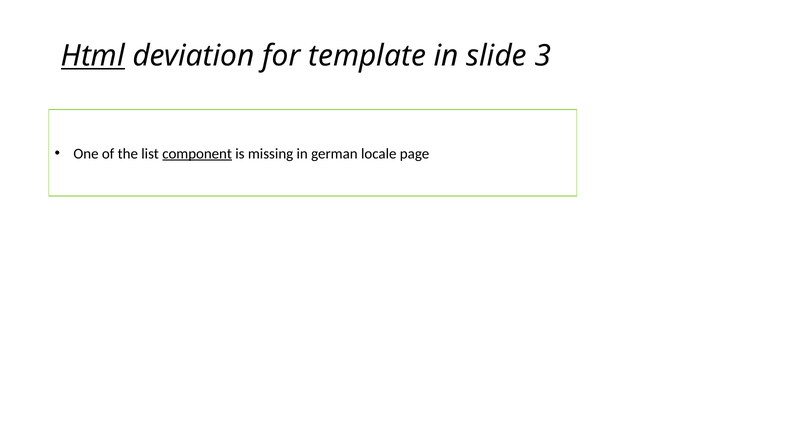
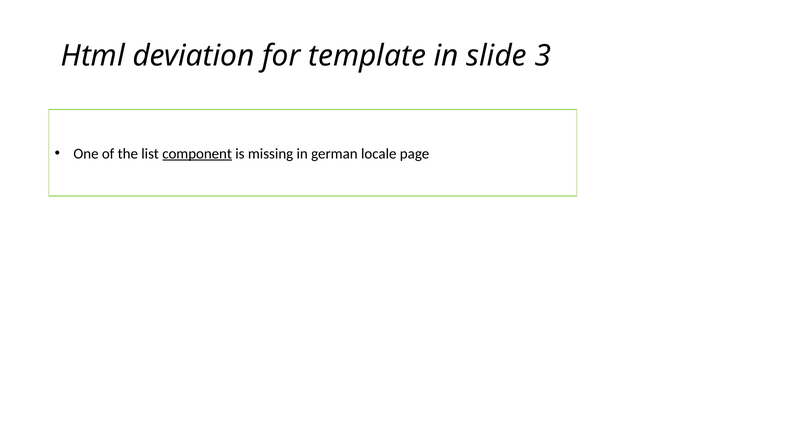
Html underline: present -> none
